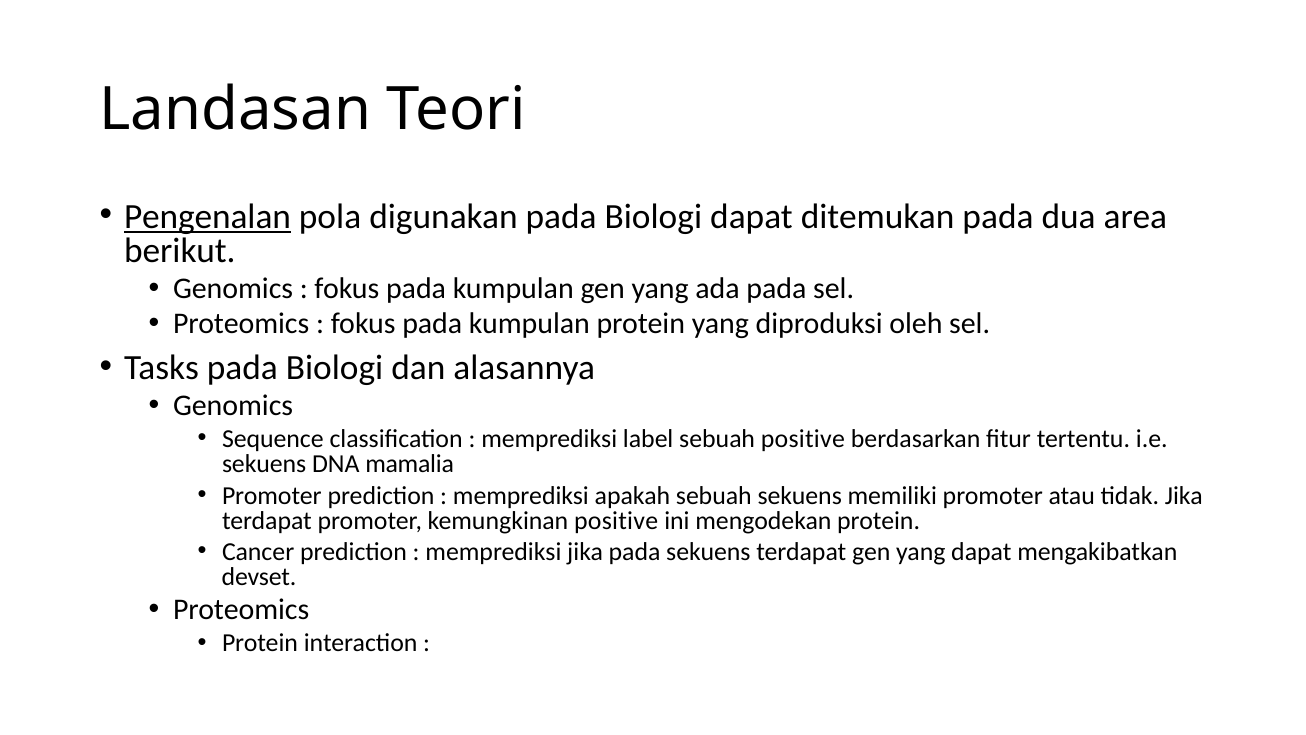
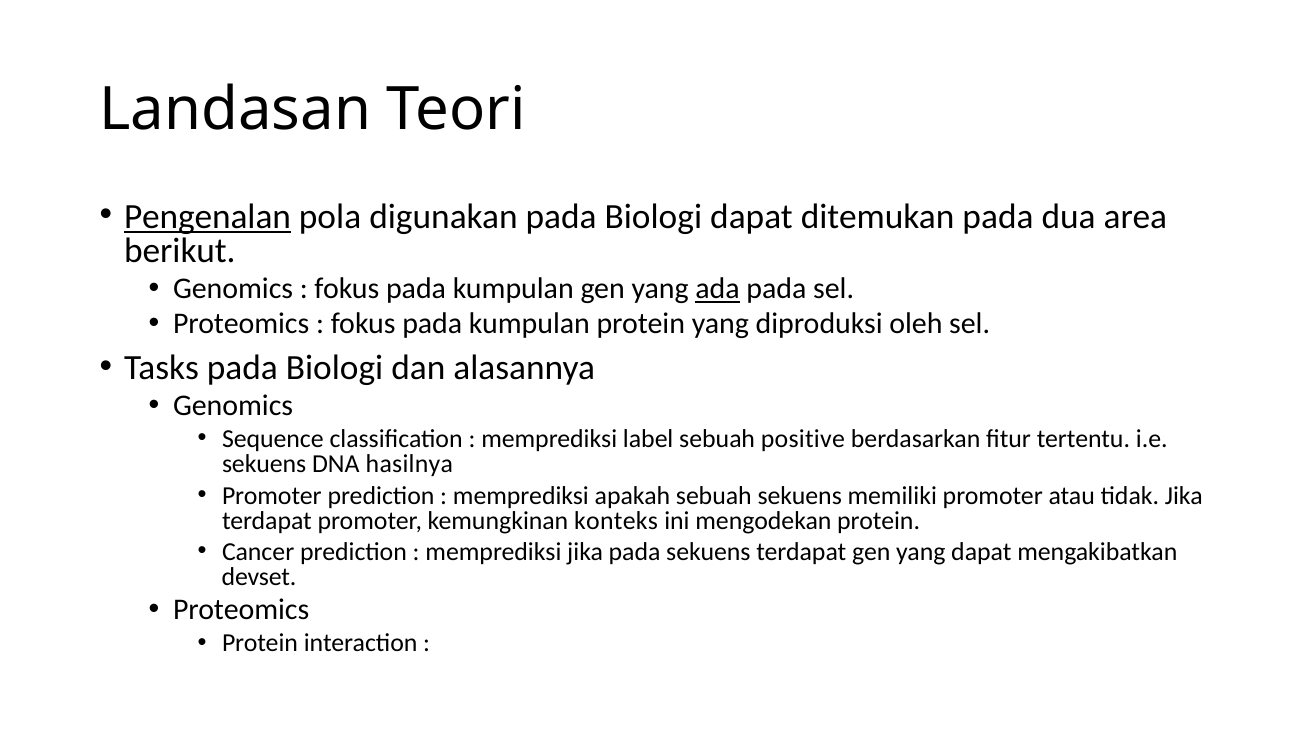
ada underline: none -> present
mamalia: mamalia -> hasilnya
kemungkinan positive: positive -> konteks
